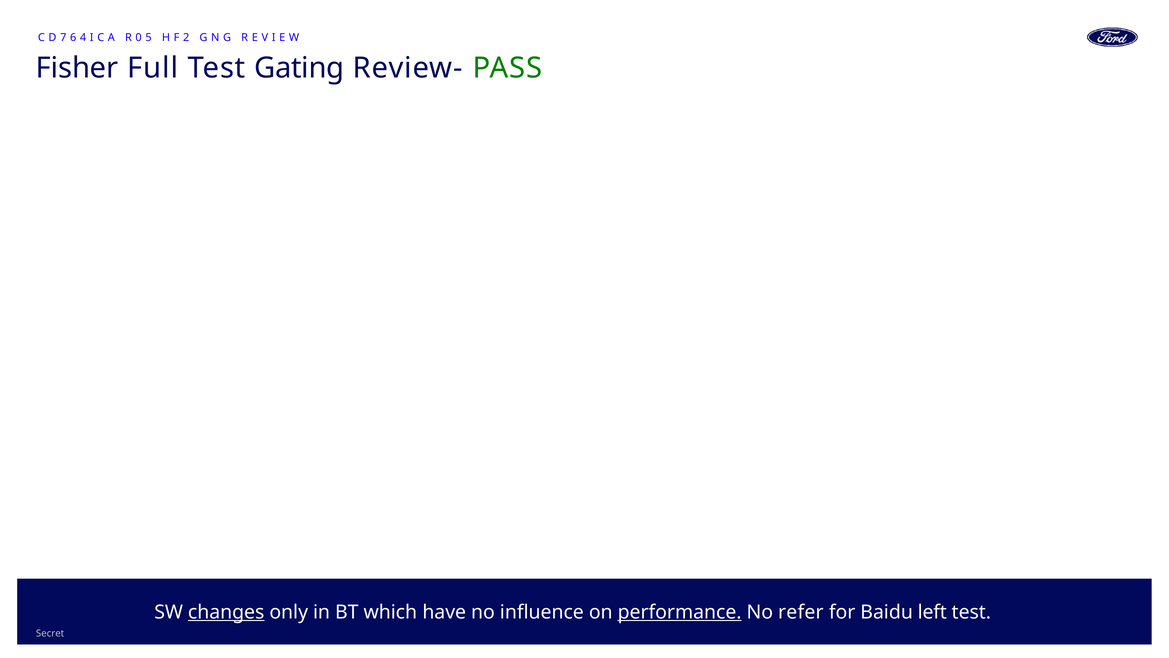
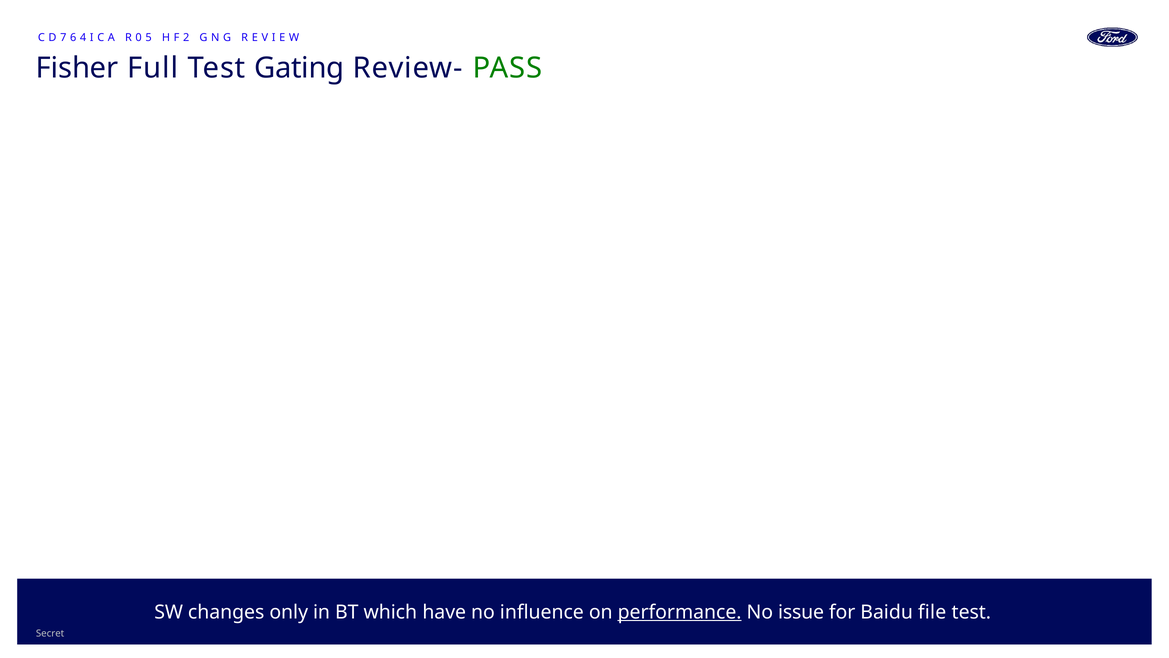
changes underline: present -> none
refer: refer -> issue
left: left -> file
